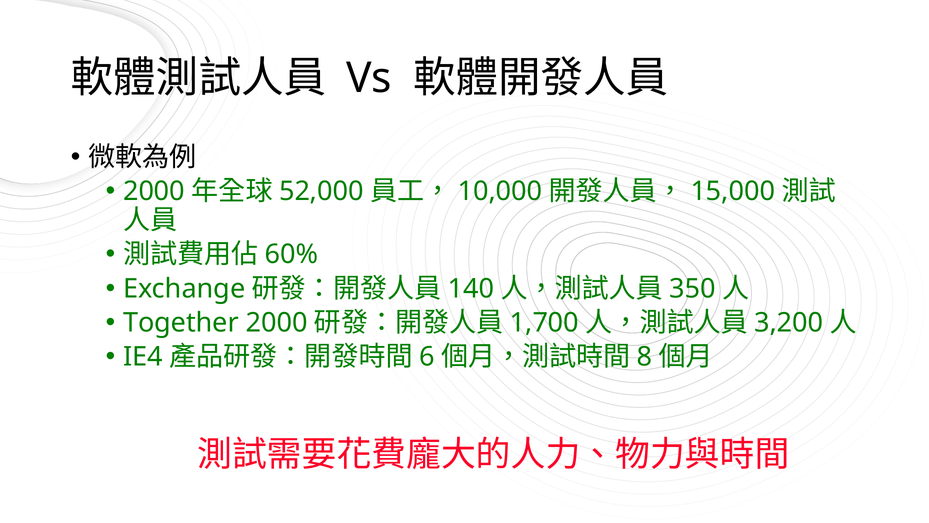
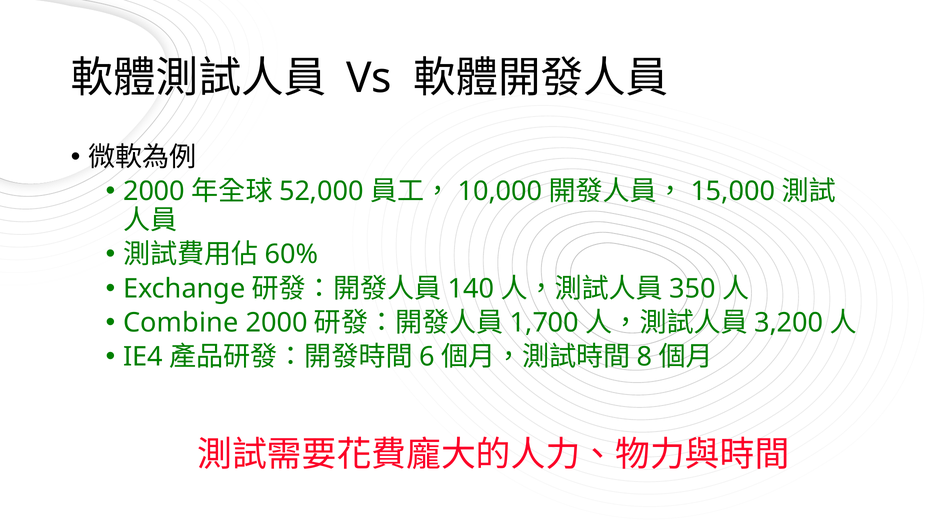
Together: Together -> Combine
